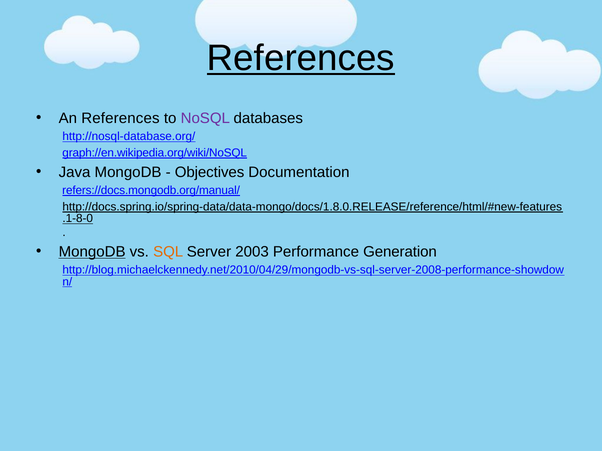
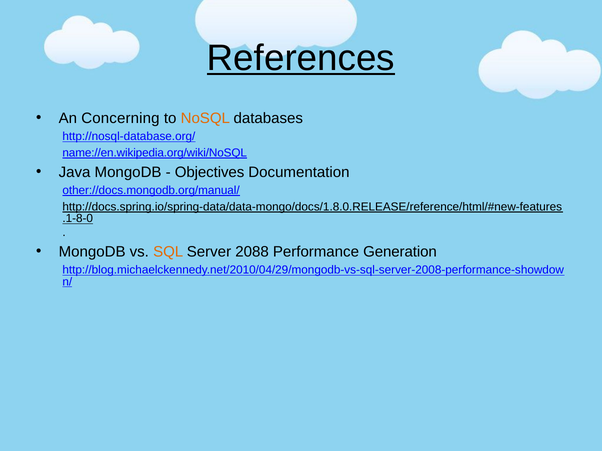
An References: References -> Concerning
NoSQL colour: purple -> orange
graph://en.wikipedia.org/wiki/NoSQL: graph://en.wikipedia.org/wiki/NoSQL -> name://en.wikipedia.org/wiki/NoSQL
refers://docs.mongodb.org/manual/: refers://docs.mongodb.org/manual/ -> other://docs.mongodb.org/manual/
MongoDB at (92, 252) underline: present -> none
2003: 2003 -> 2088
